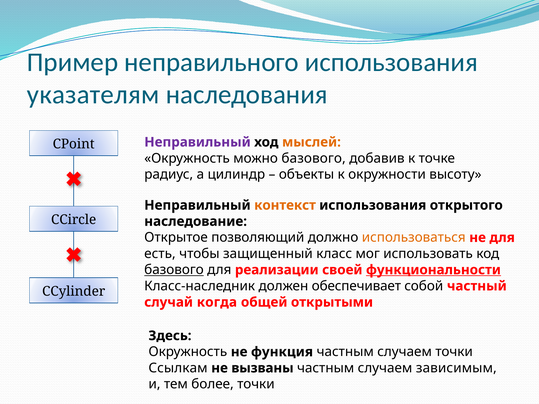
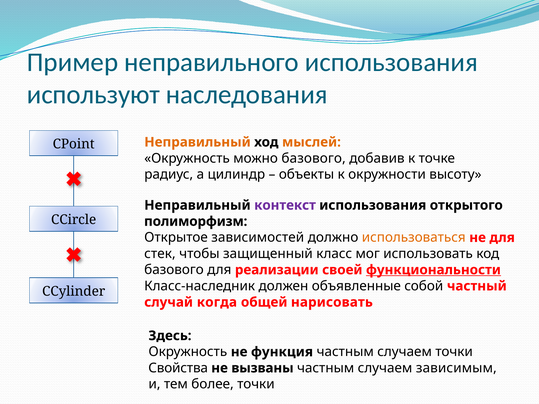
указателям: указателям -> используют
Неправильный at (197, 142) colour: purple -> orange
контекст colour: orange -> purple
наследование: наследование -> полиморфизм
позволяющий: позволяющий -> зависимостей
есть: есть -> стек
базового at (174, 270) underline: present -> none
обеспечивает: обеспечивает -> объявленные
открытыми: открытыми -> нарисовать
Ссылкам: Ссылкам -> Свойства
